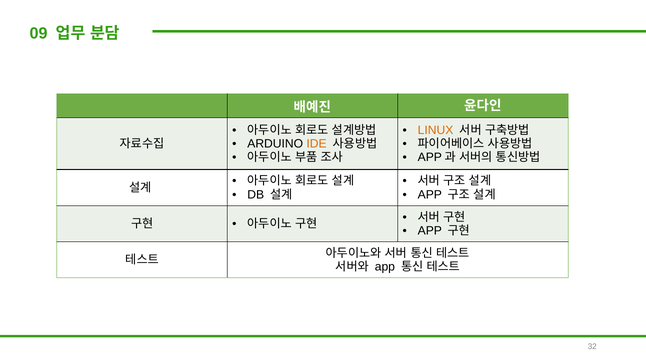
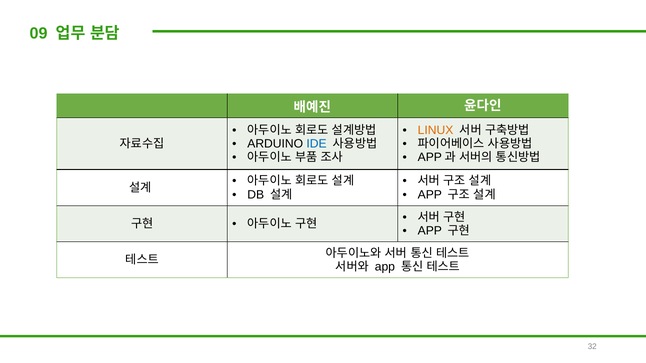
IDE colour: orange -> blue
